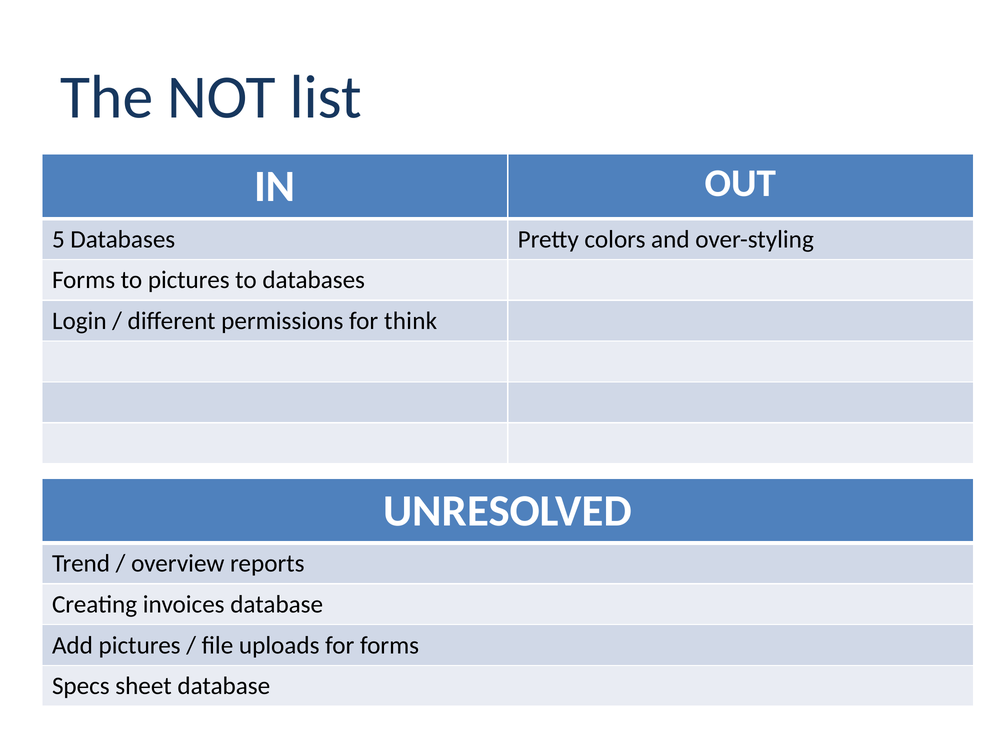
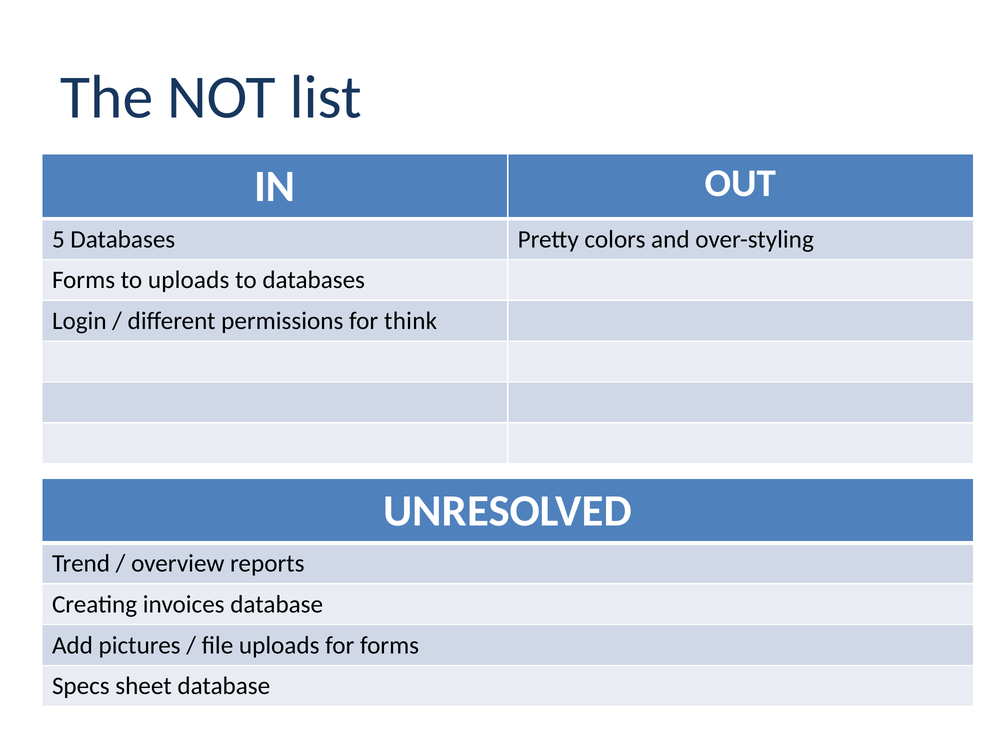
to pictures: pictures -> uploads
